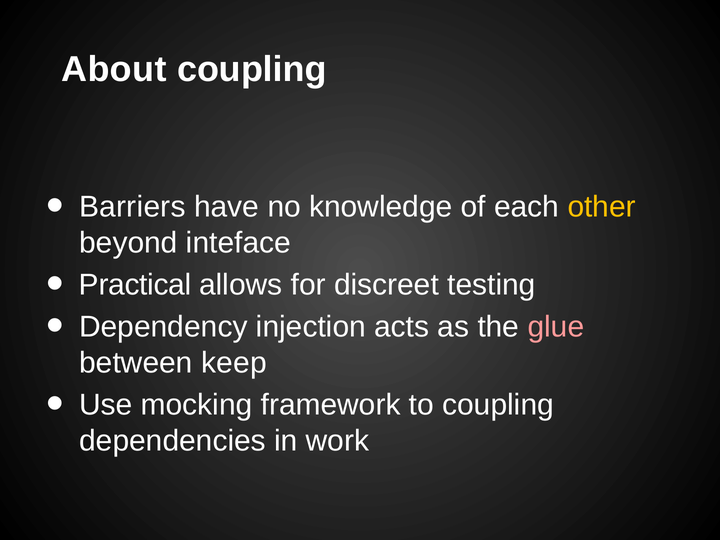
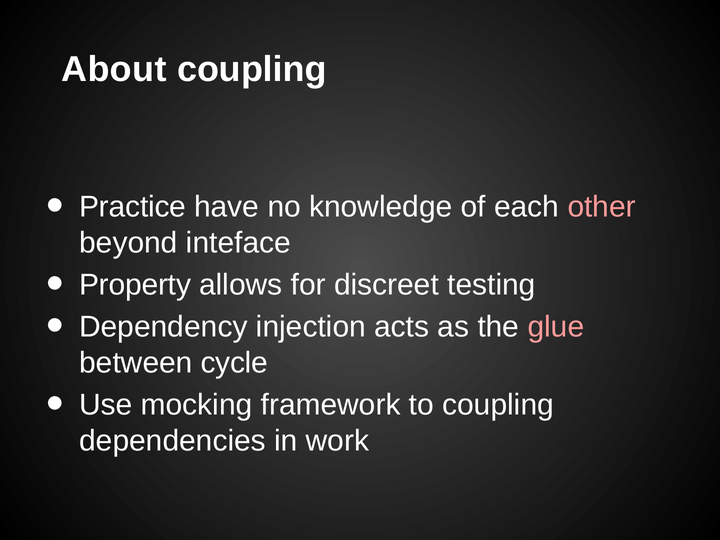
Barriers: Barriers -> Practice
other colour: yellow -> pink
Practical: Practical -> Property
keep: keep -> cycle
